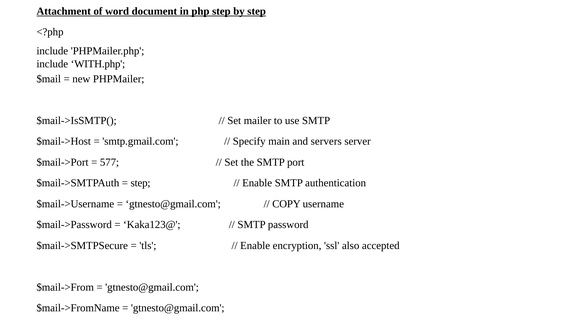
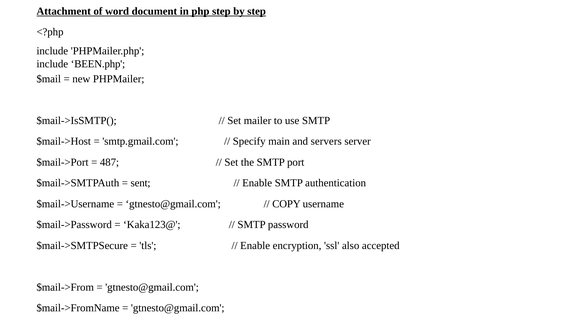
WITH.php: WITH.php -> BEEN.php
577: 577 -> 487
step at (141, 183): step -> sent
